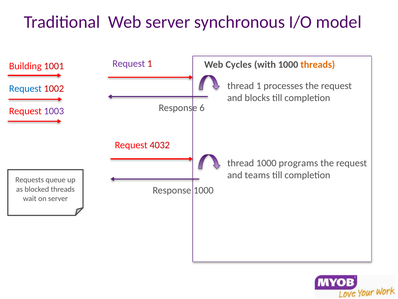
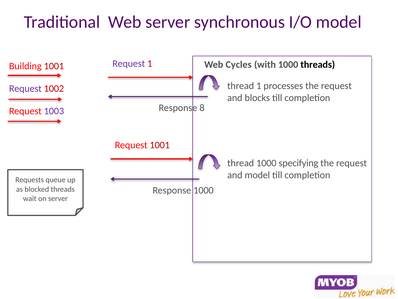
threads at (318, 65) colour: orange -> black
Request at (25, 89) colour: blue -> purple
6: 6 -> 8
Request 4032: 4032 -> 1001
programs: programs -> specifying
and teams: teams -> model
